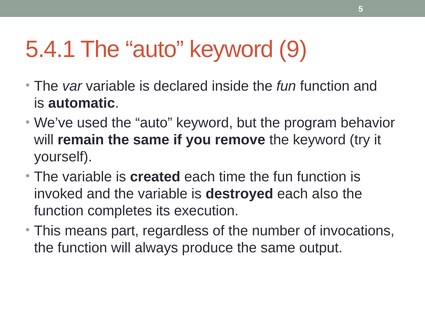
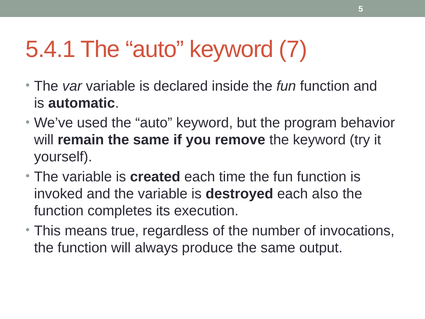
9: 9 -> 7
part: part -> true
